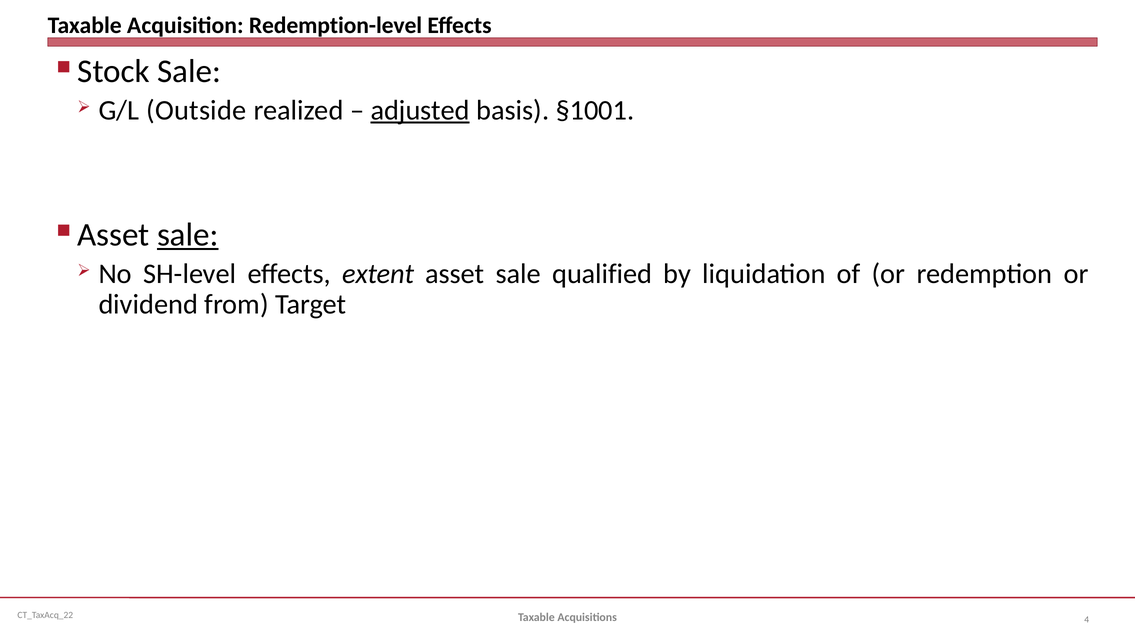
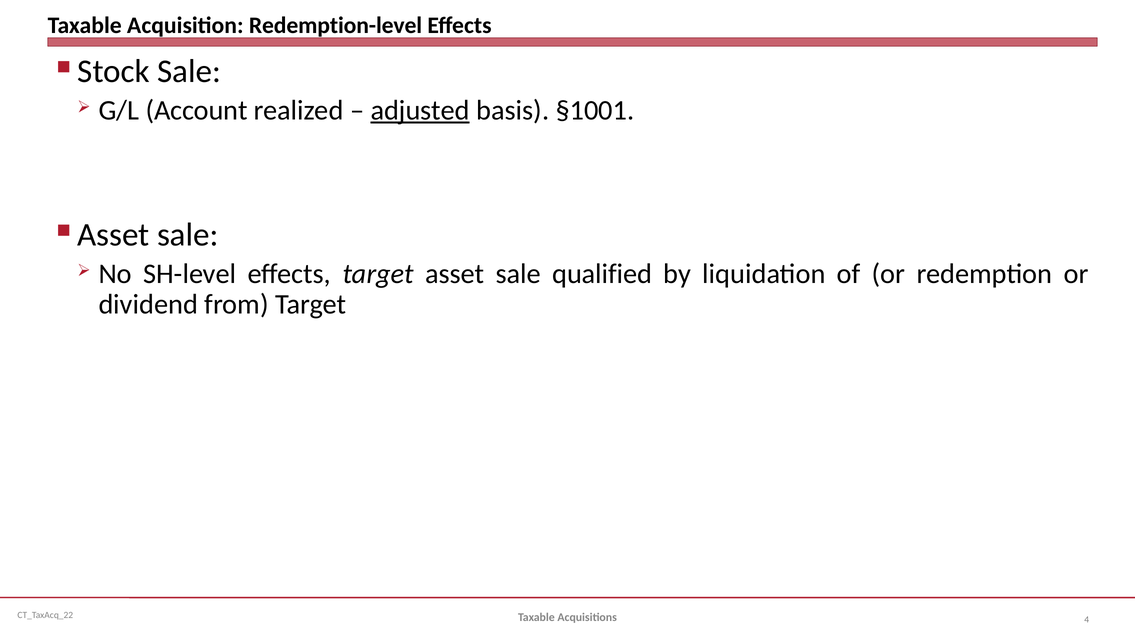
Outside: Outside -> Account
sale at (188, 235) underline: present -> none
effects extent: extent -> target
